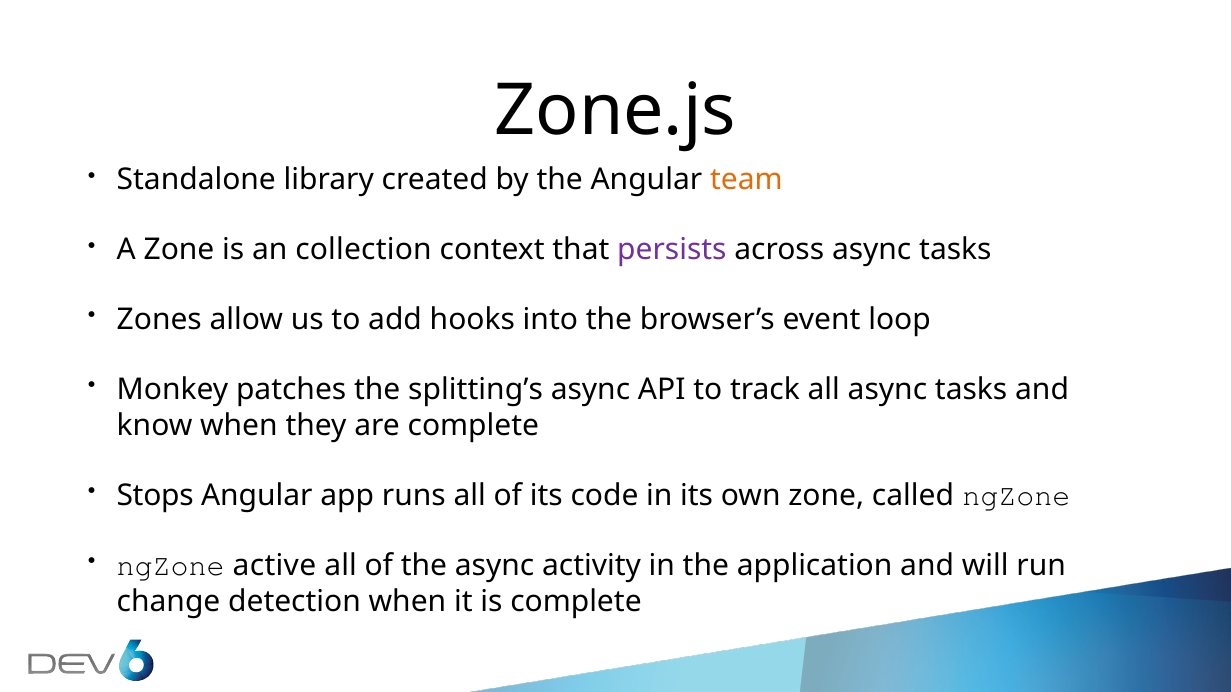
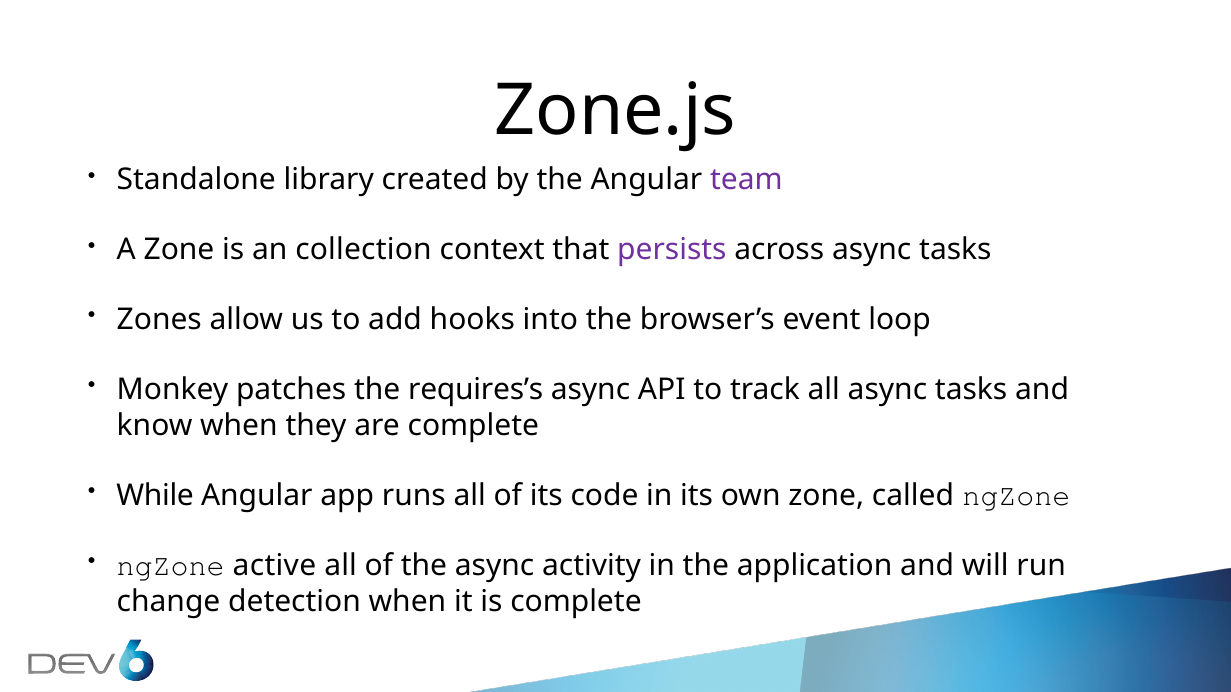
team colour: orange -> purple
splitting’s: splitting’s -> requires’s
Stops: Stops -> While
